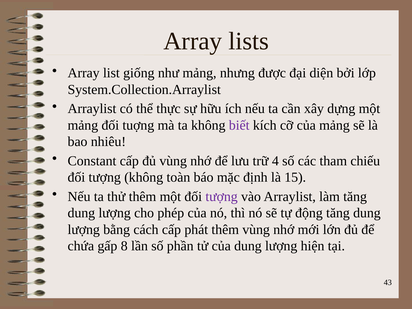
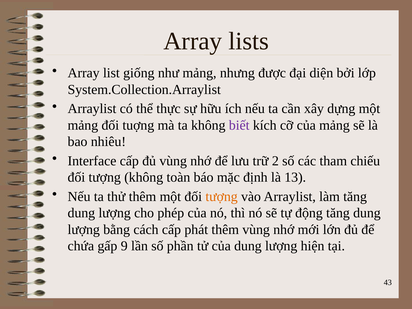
Constant: Constant -> Interface
4: 4 -> 2
15: 15 -> 13
tượng at (222, 197) colour: purple -> orange
8: 8 -> 9
